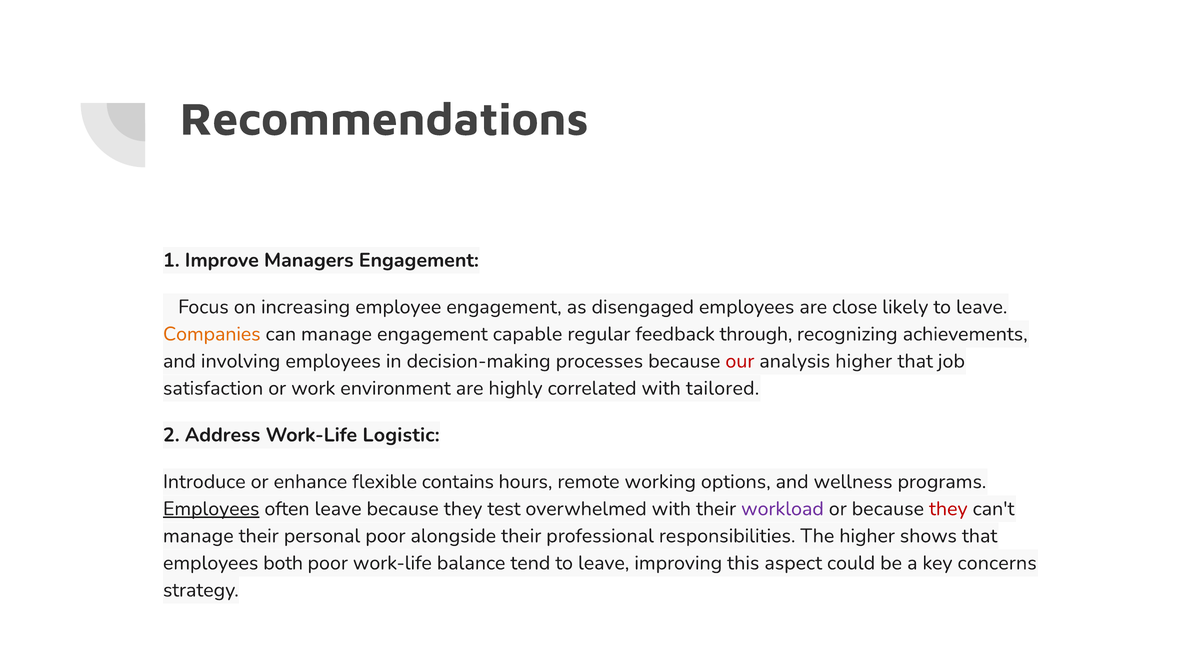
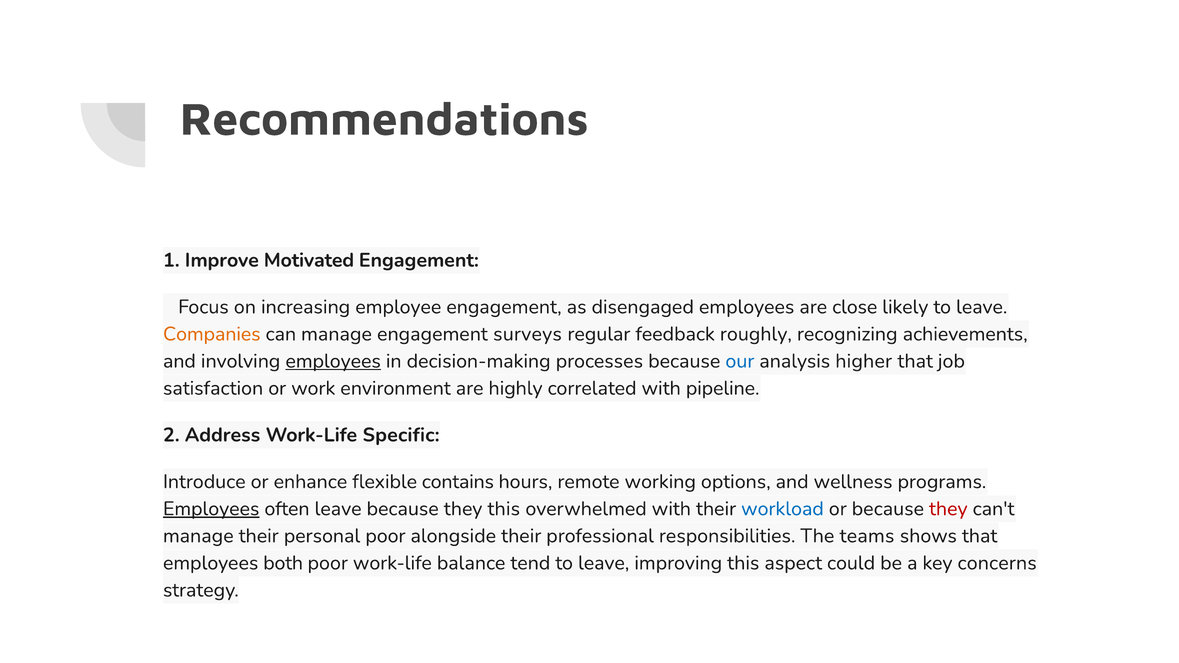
Managers: Managers -> Motivated
capable: capable -> surveys
through: through -> roughly
employees at (333, 361) underline: none -> present
our colour: red -> blue
tailored: tailored -> pipeline
Logistic: Logistic -> Specific
they test: test -> this
workload colour: purple -> blue
The higher: higher -> teams
